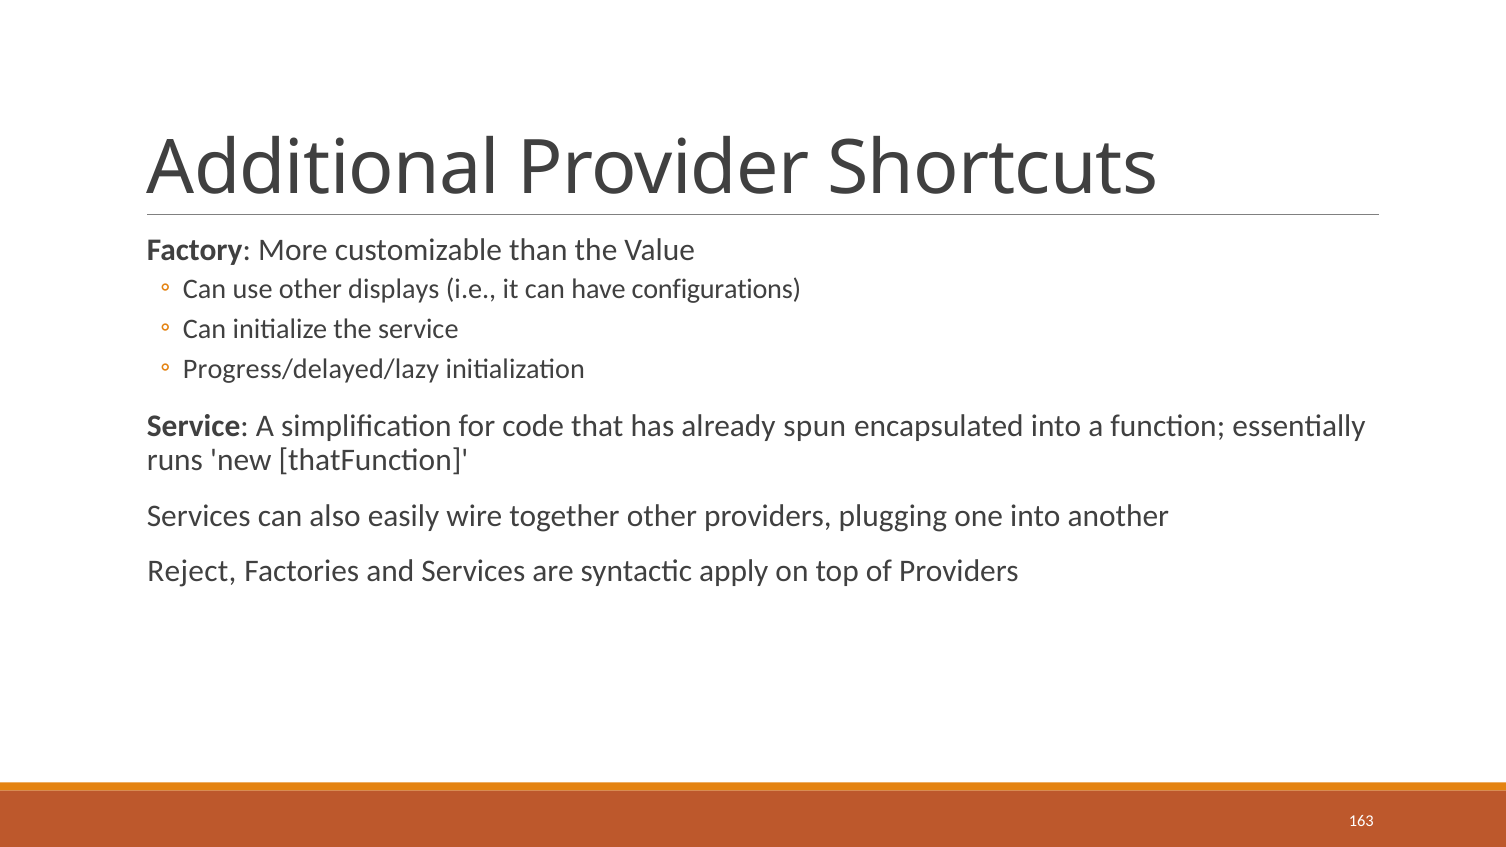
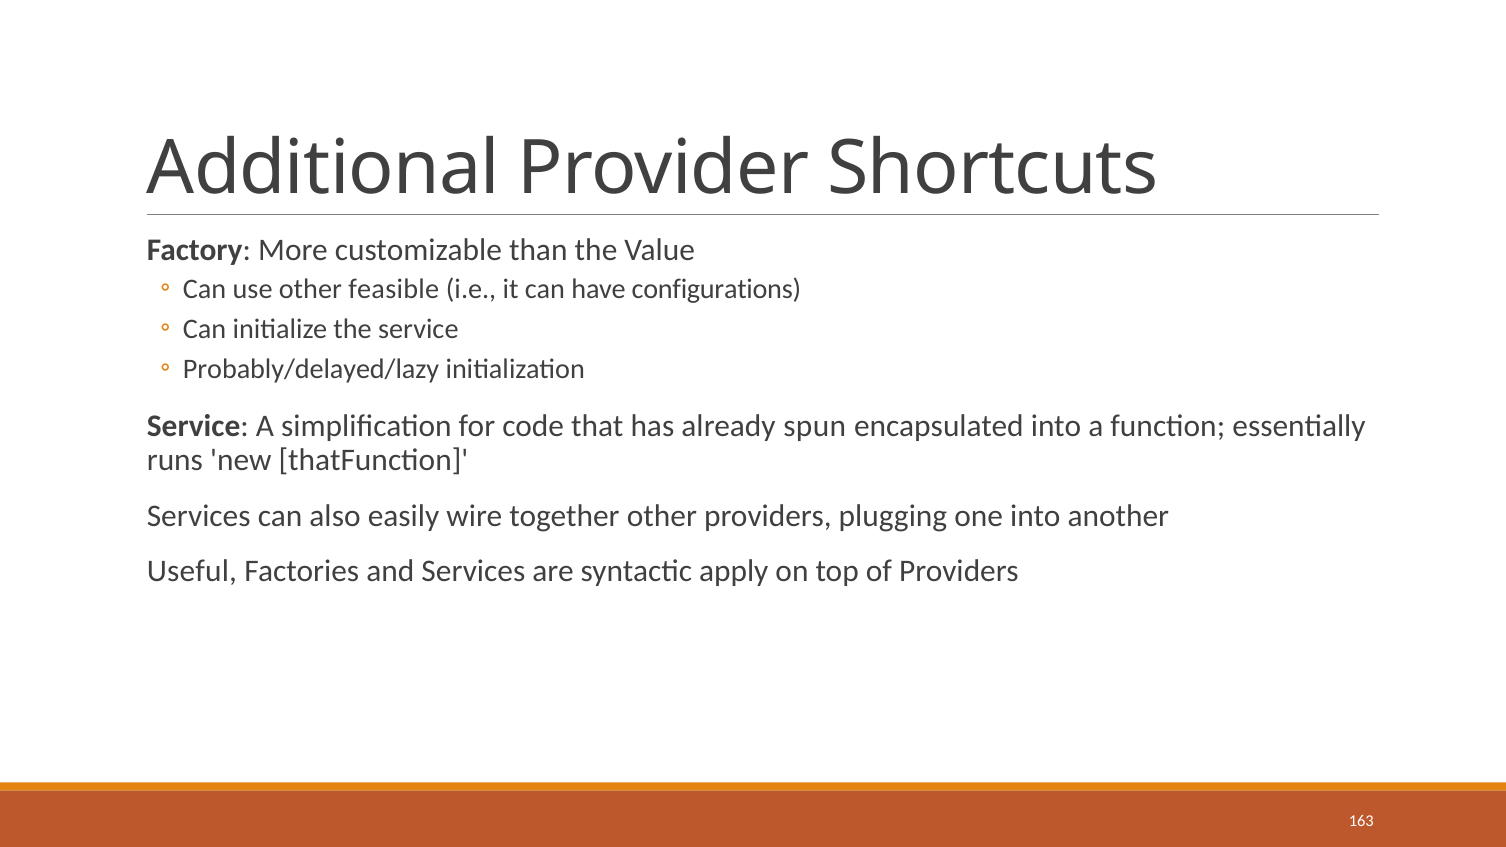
displays: displays -> feasible
Progress/delayed/lazy: Progress/delayed/lazy -> Probably/delayed/lazy
Reject: Reject -> Useful
